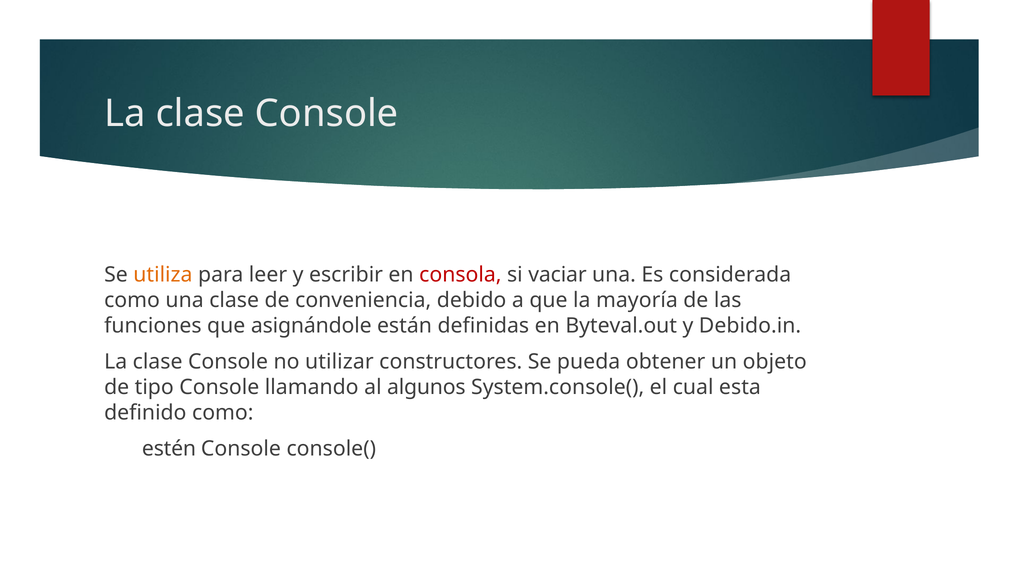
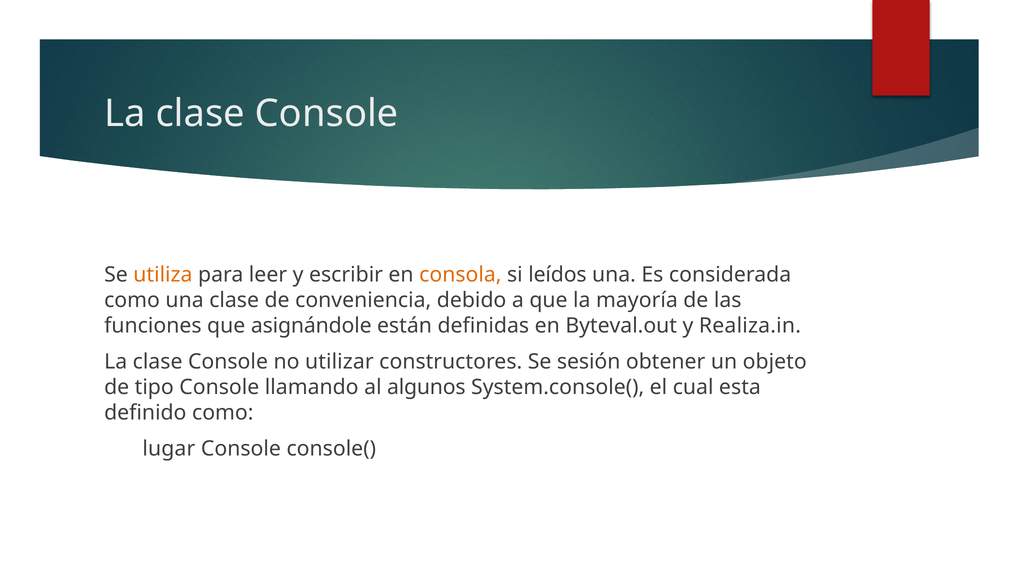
consola colour: red -> orange
vaciar: vaciar -> leídos
Debido.in: Debido.in -> Realiza.in
pueda: pueda -> sesión
estén: estén -> lugar
